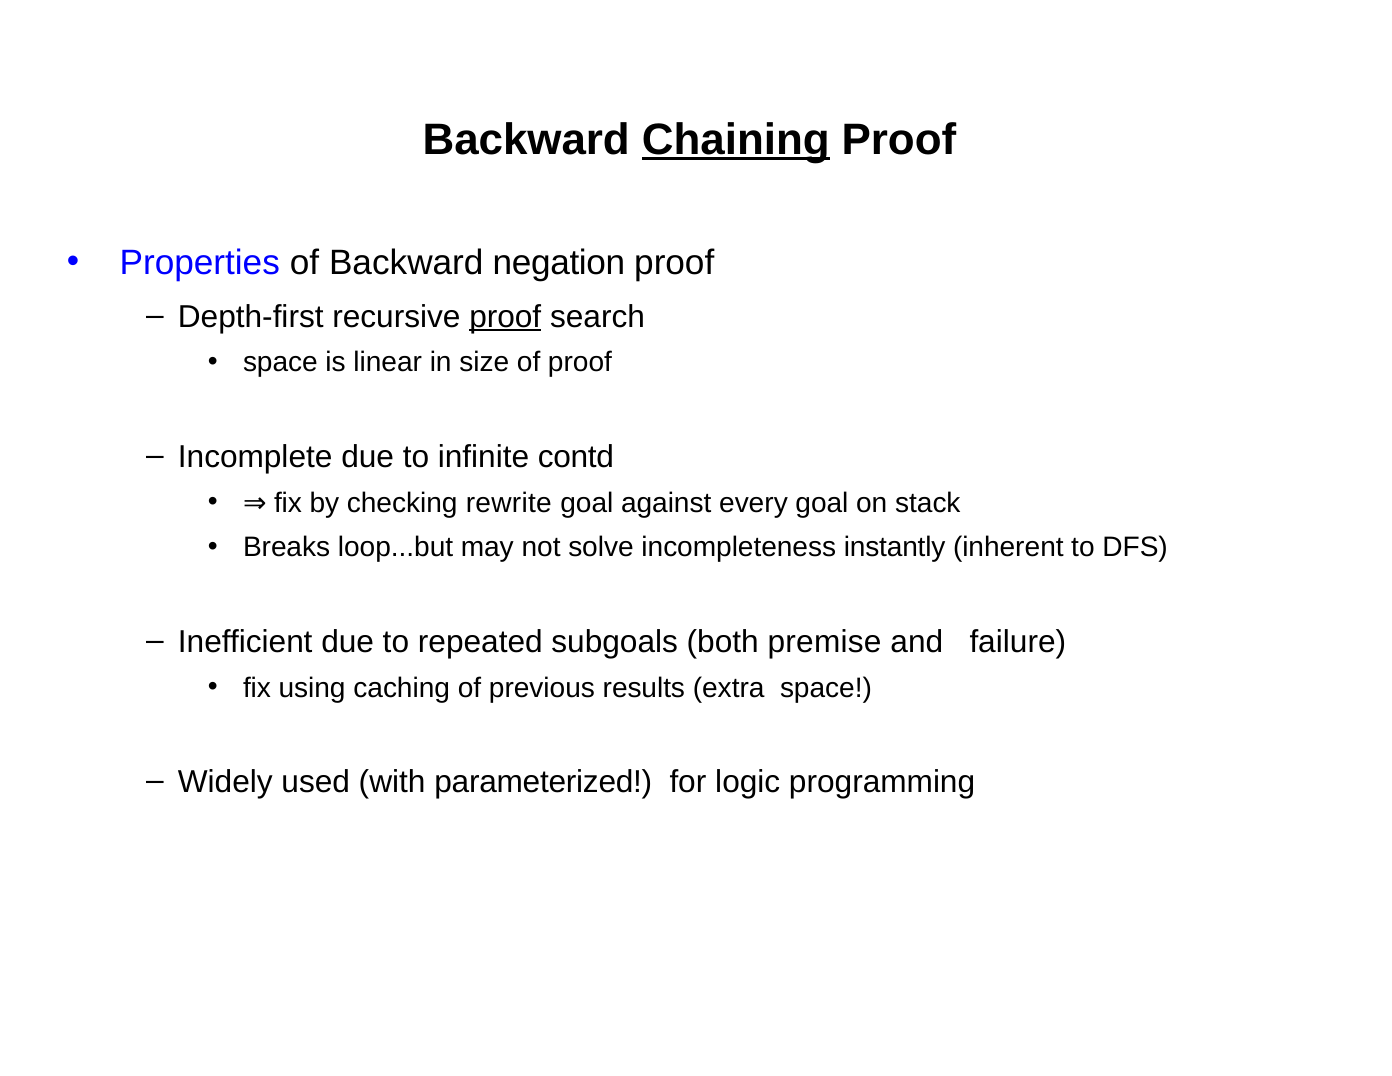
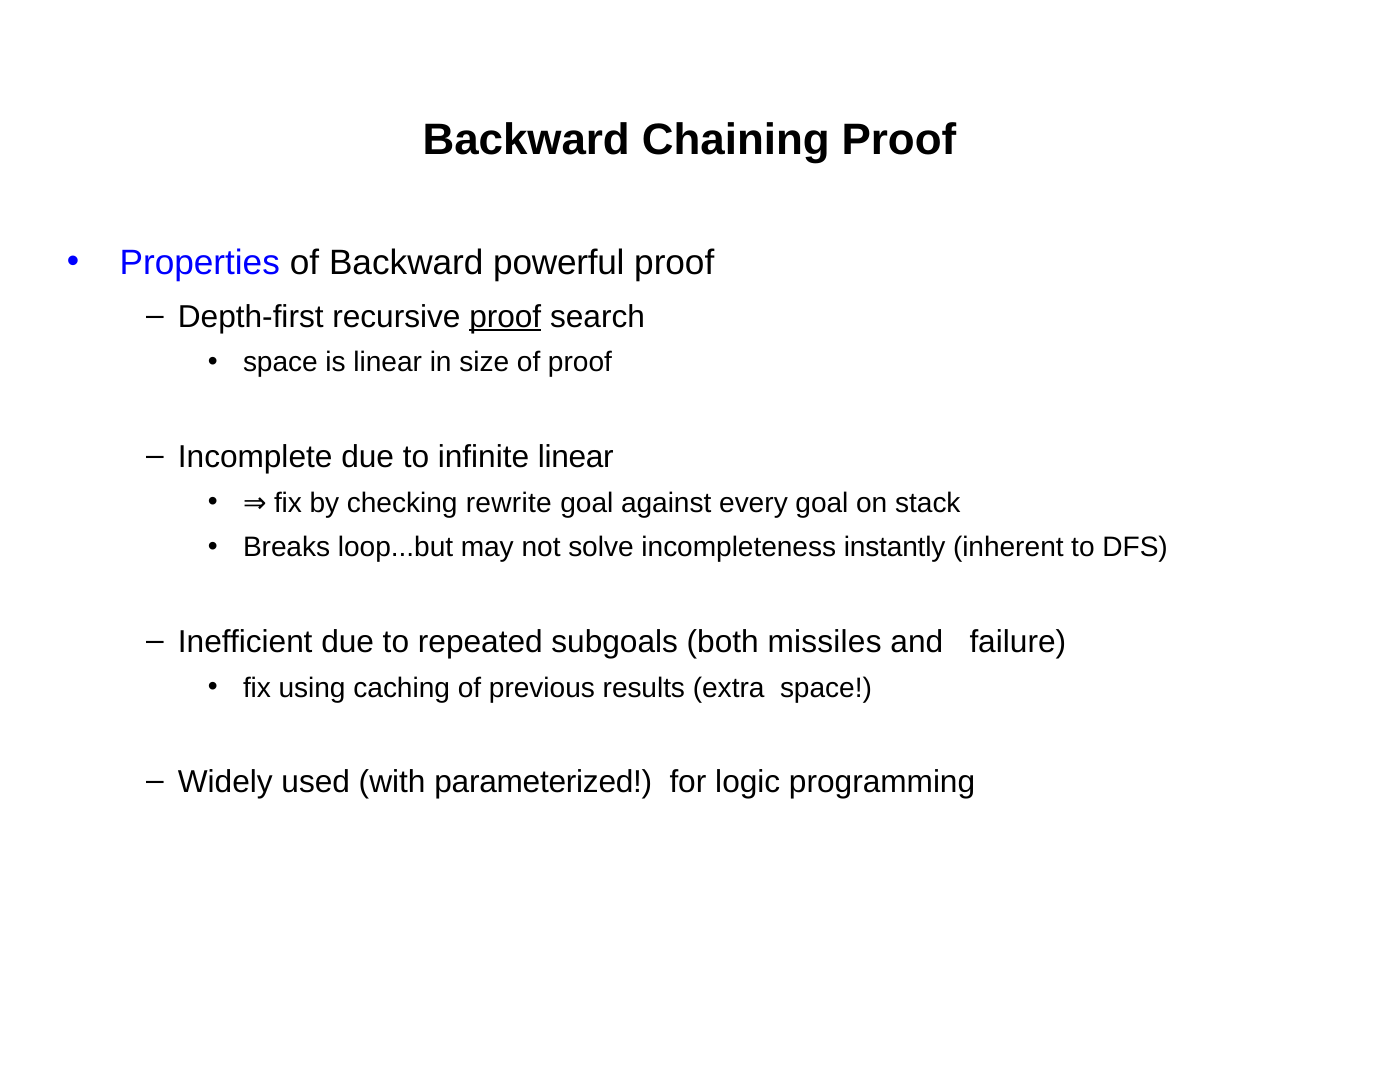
Chaining underline: present -> none
negation: negation -> powerful
infinite contd: contd -> linear
premise: premise -> missiles
